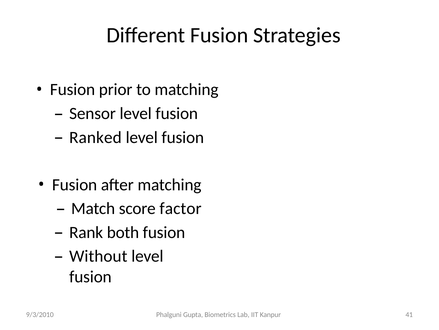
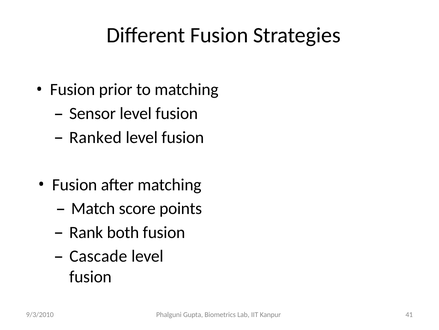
factor: factor -> points
Without: Without -> Cascade
